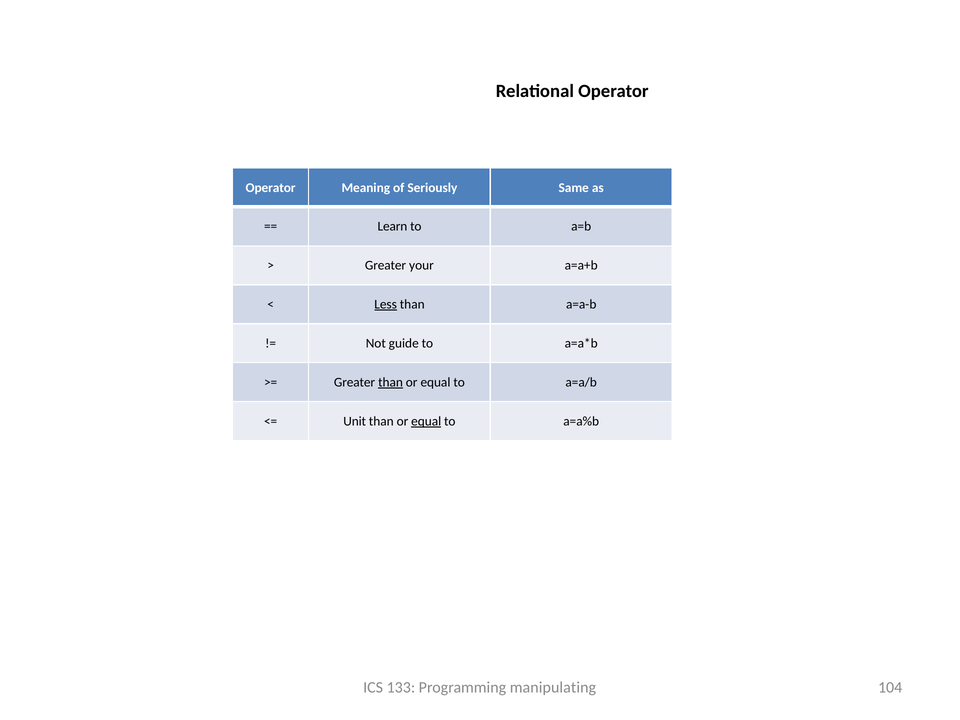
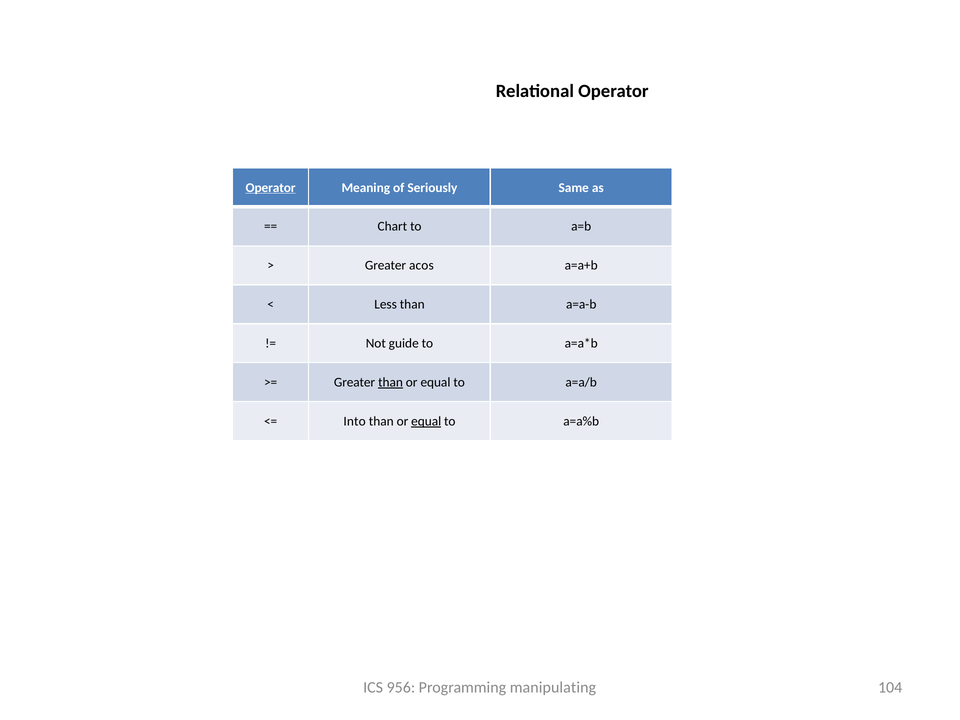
Operator at (271, 188) underline: none -> present
Learn: Learn -> Chart
your: your -> acos
Less underline: present -> none
Unit: Unit -> Into
133: 133 -> 956
